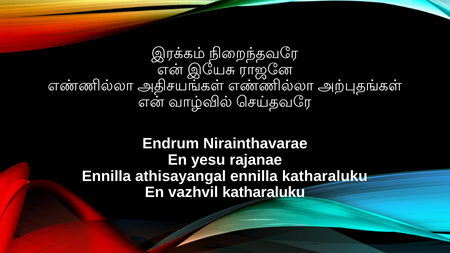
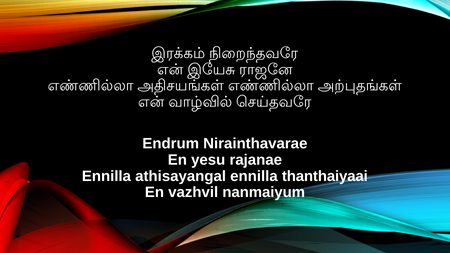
ennilla katharaluku: katharaluku -> thanthaiyaai
vazhvil katharaluku: katharaluku -> nanmaiyum
